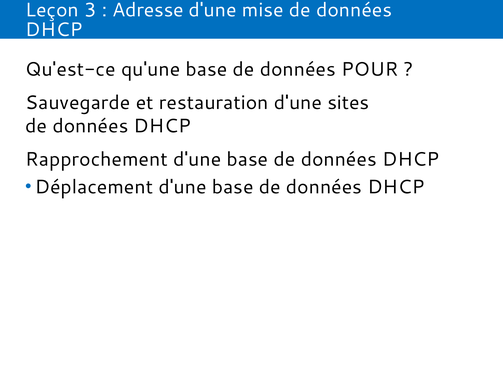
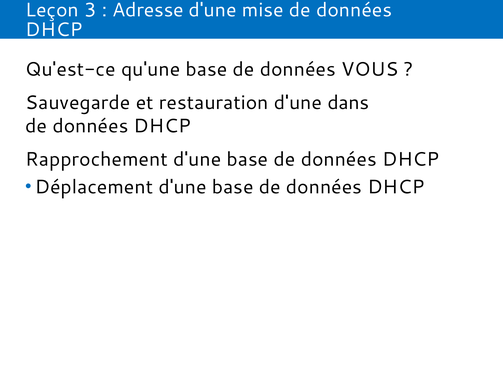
POUR: POUR -> VOUS
sites: sites -> dans
